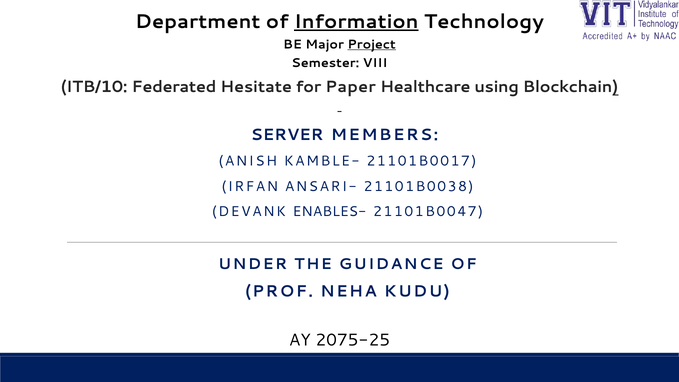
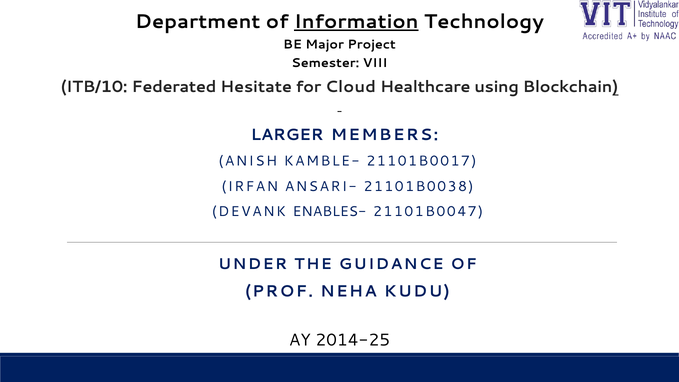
Project underline: present -> none
Paper: Paper -> Cloud
SERVER: SERVER -> LARGER
2075-25: 2075-25 -> 2014-25
